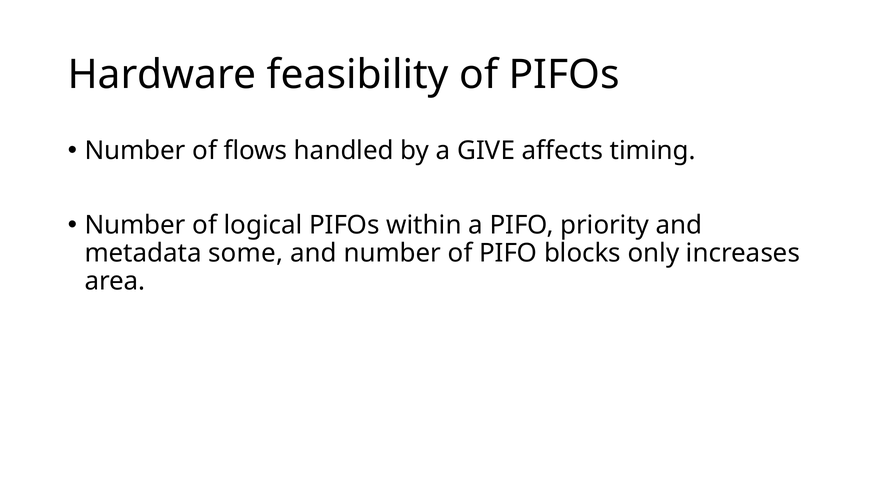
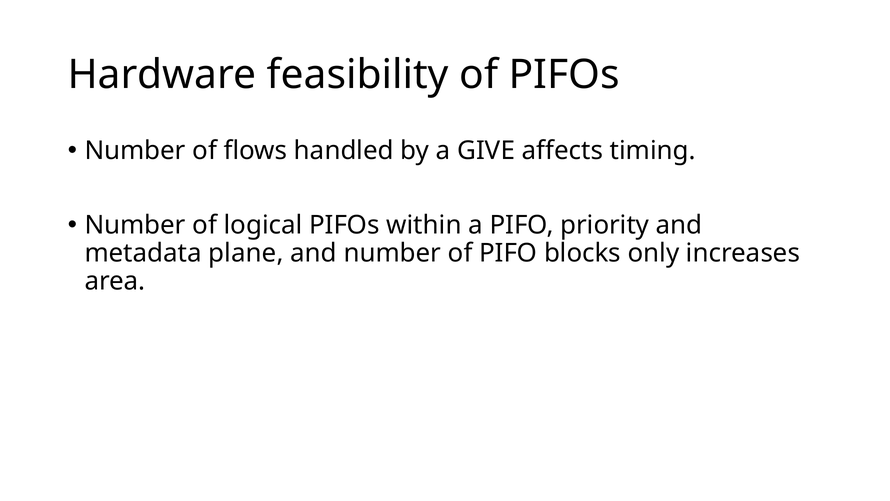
some: some -> plane
